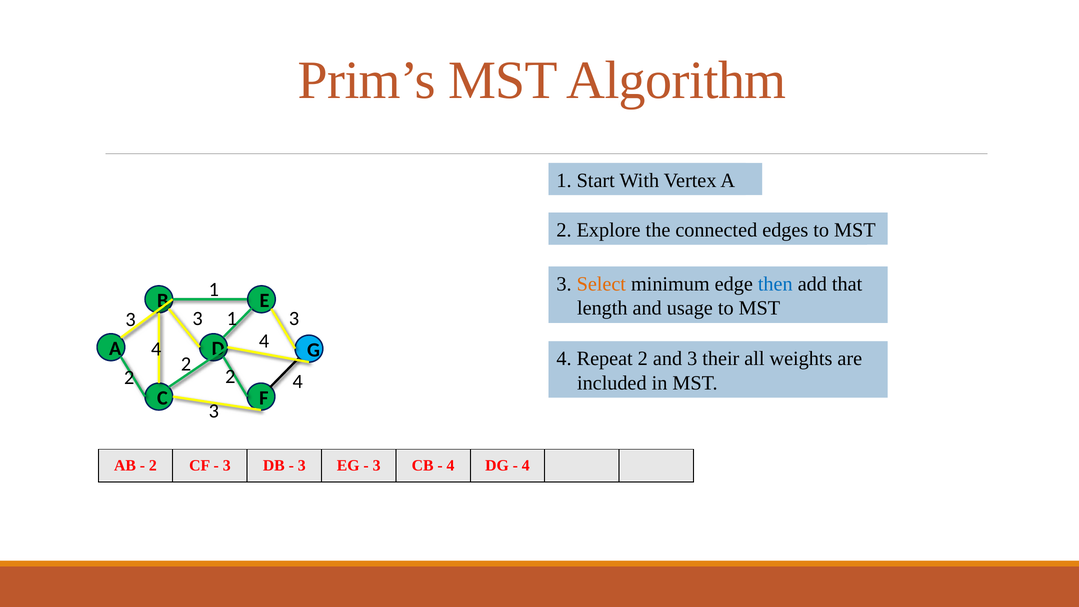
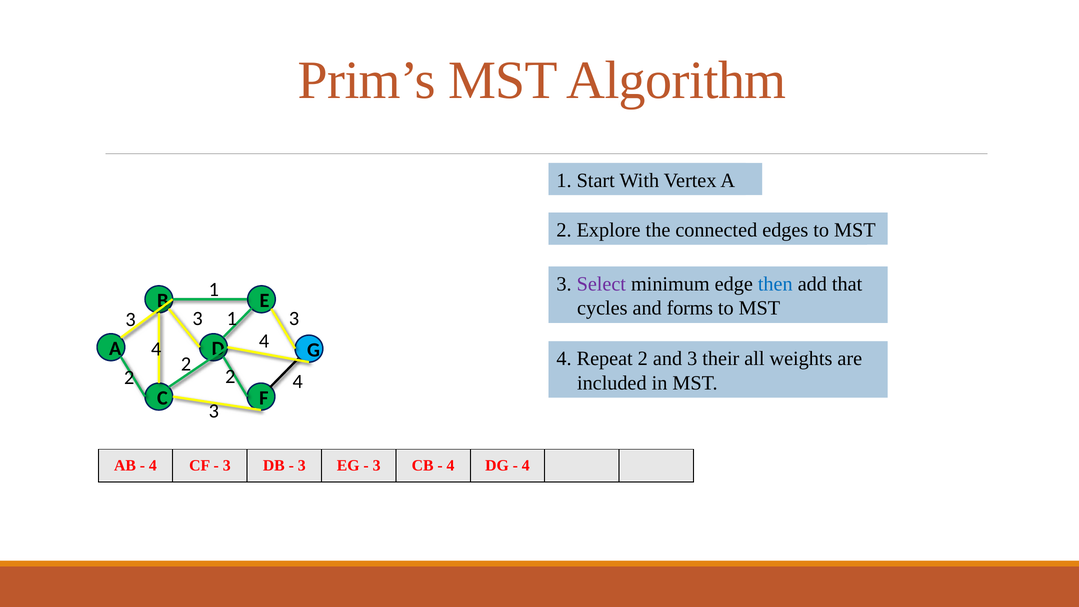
Select colour: orange -> purple
length: length -> cycles
usage: usage -> forms
2 at (153, 466): 2 -> 4
